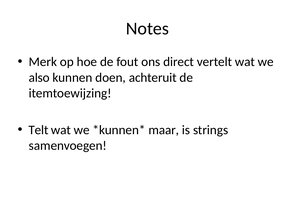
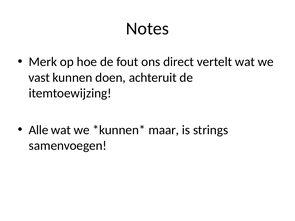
also: also -> vast
Telt: Telt -> Alle
